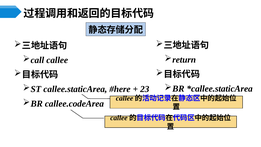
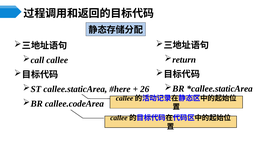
23: 23 -> 26
